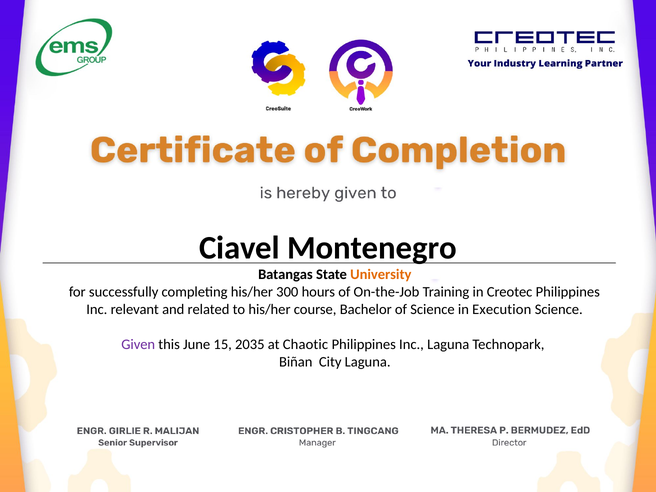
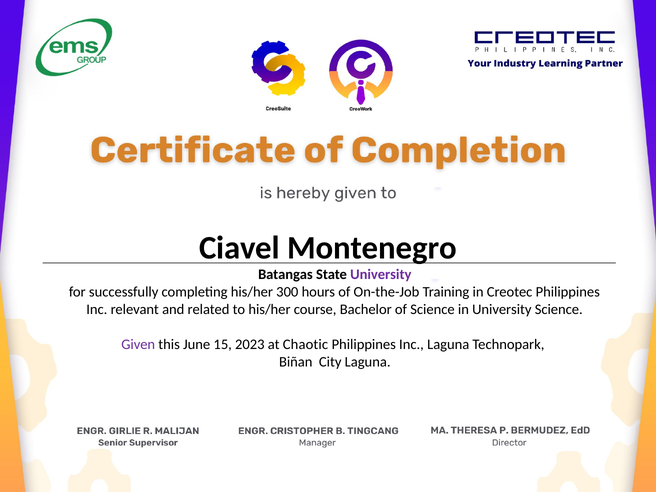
University at (381, 274) colour: orange -> purple
in Execution: Execution -> University
2035: 2035 -> 2023
